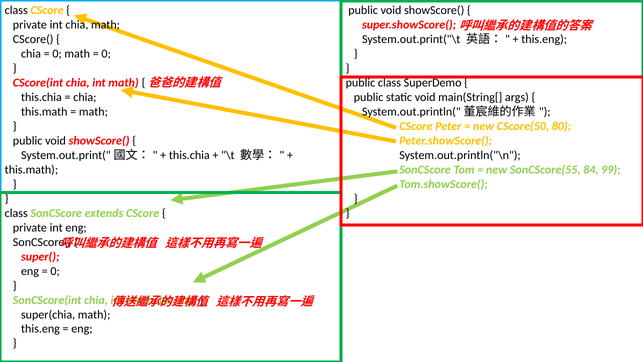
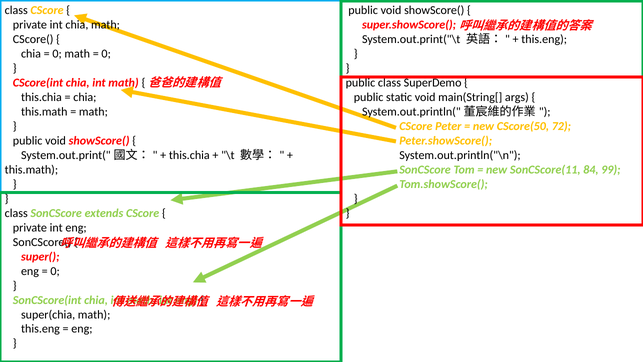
80: 80 -> 72
SonCScore(55: SonCScore(55 -> SonCScore(11
